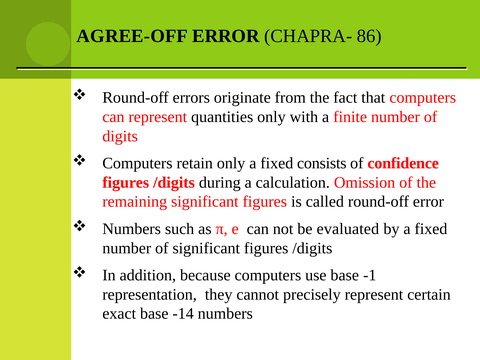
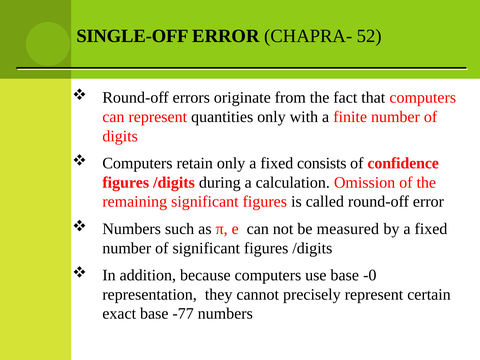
AGREE-OFF: AGREE-OFF -> SINGLE-OFF
86: 86 -> 52
evaluated: evaluated -> measured
-1: -1 -> -0
-14: -14 -> -77
